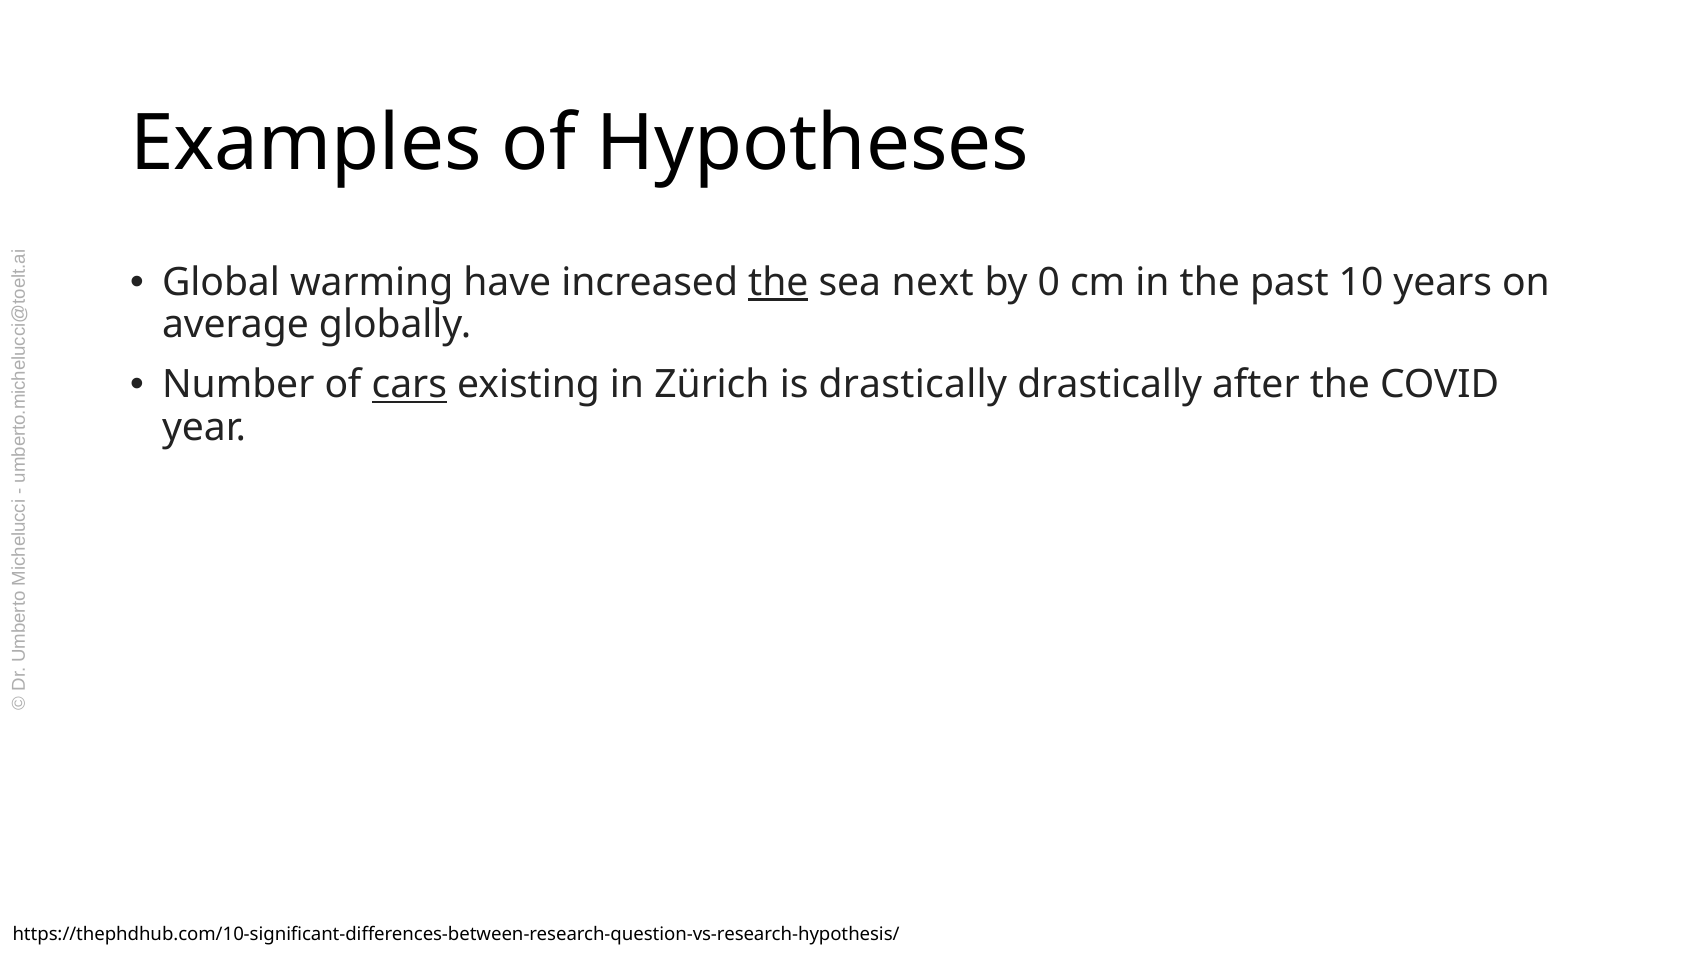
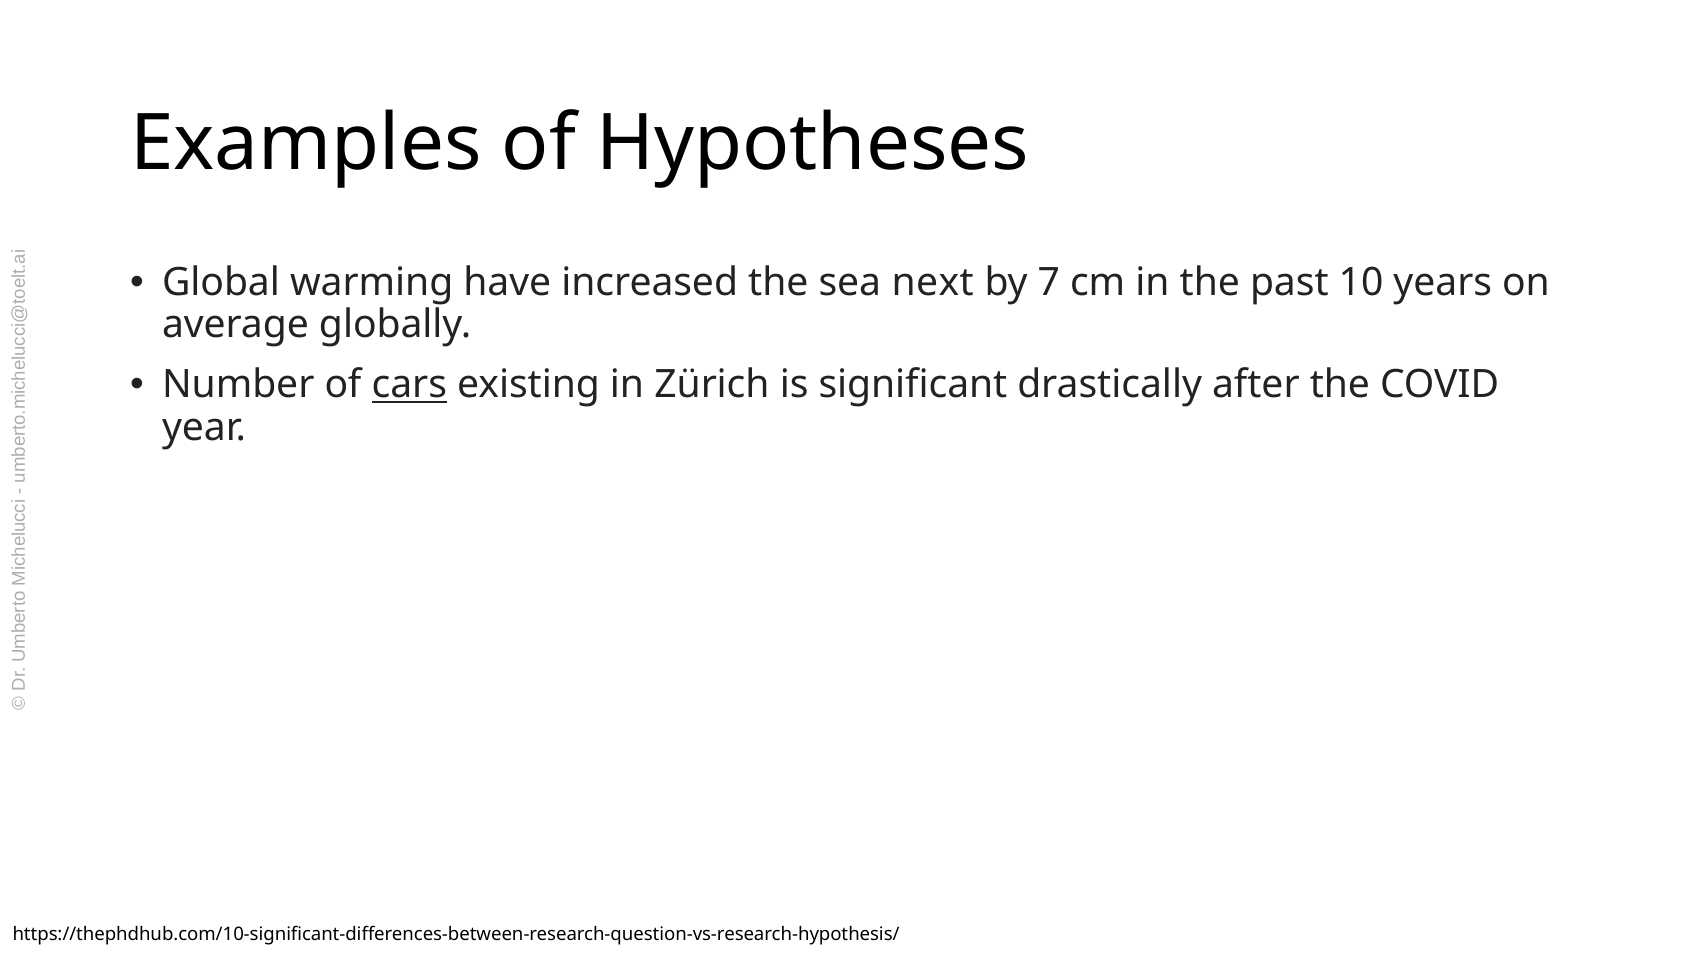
the at (778, 283) underline: present -> none
0: 0 -> 7
is drastically: drastically -> significant
